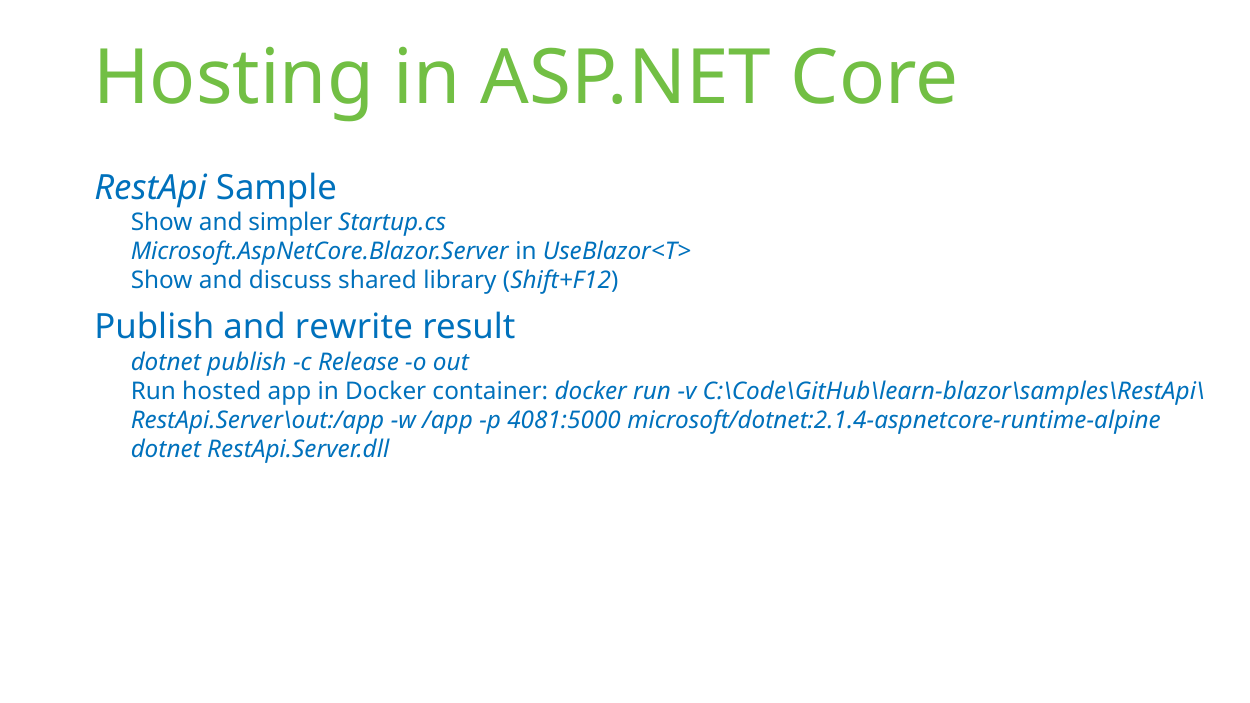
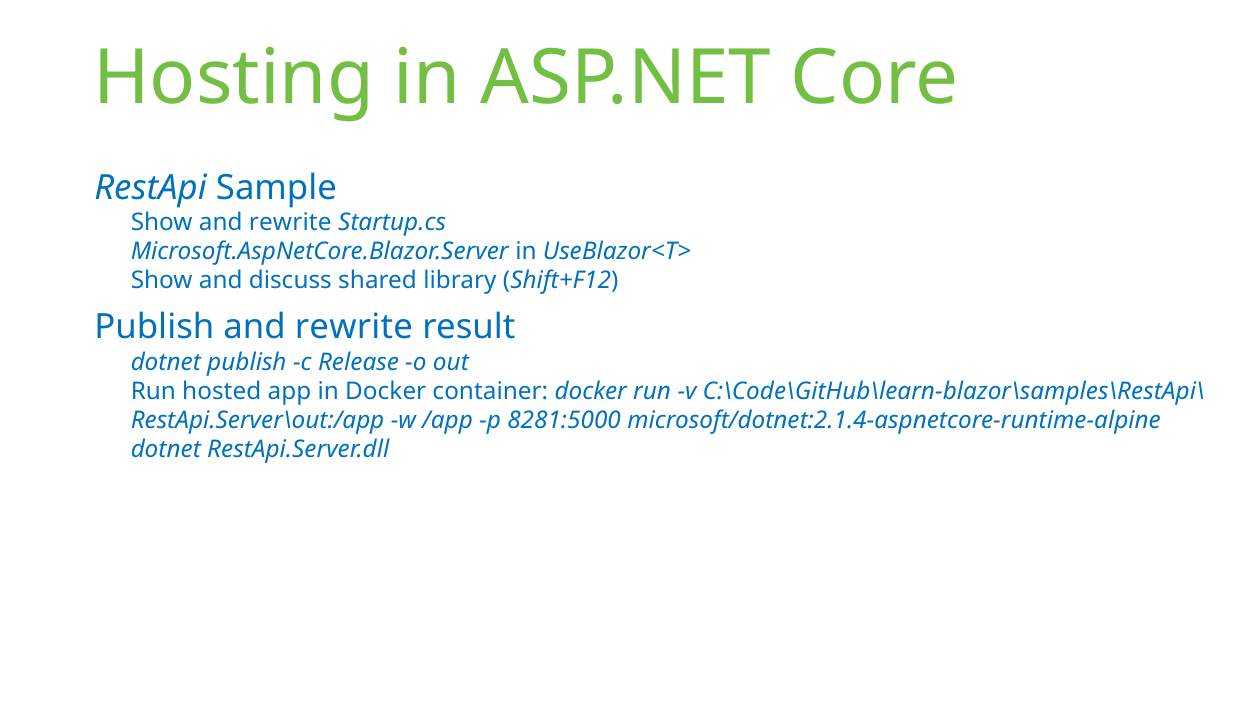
Show and simpler: simpler -> rewrite
4081:5000: 4081:5000 -> 8281:5000
